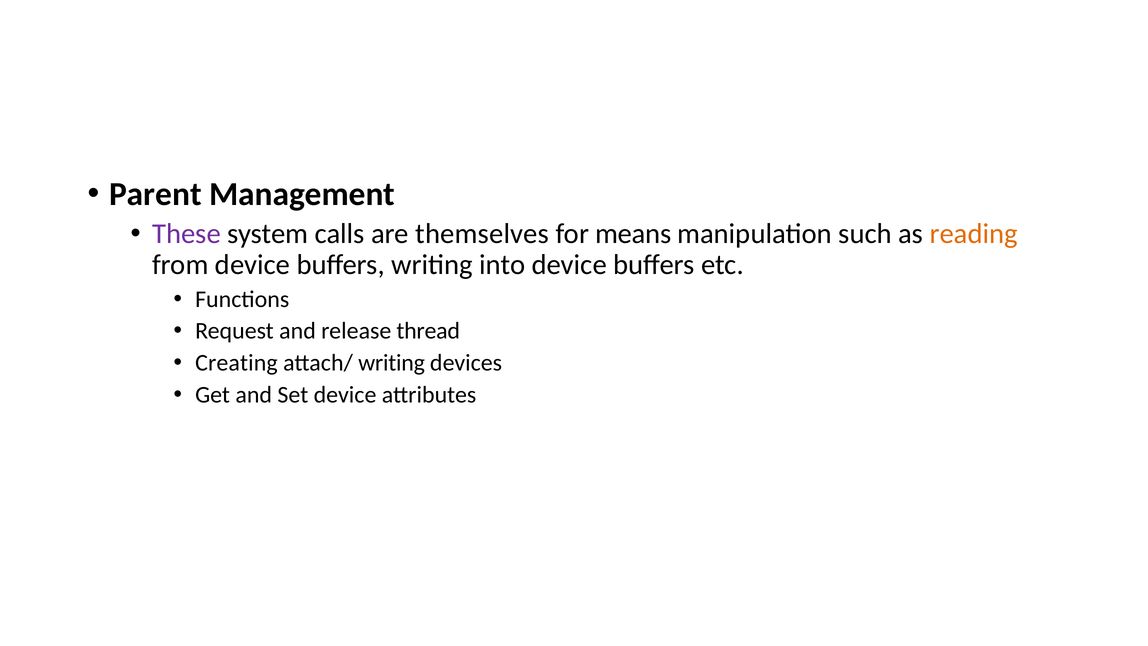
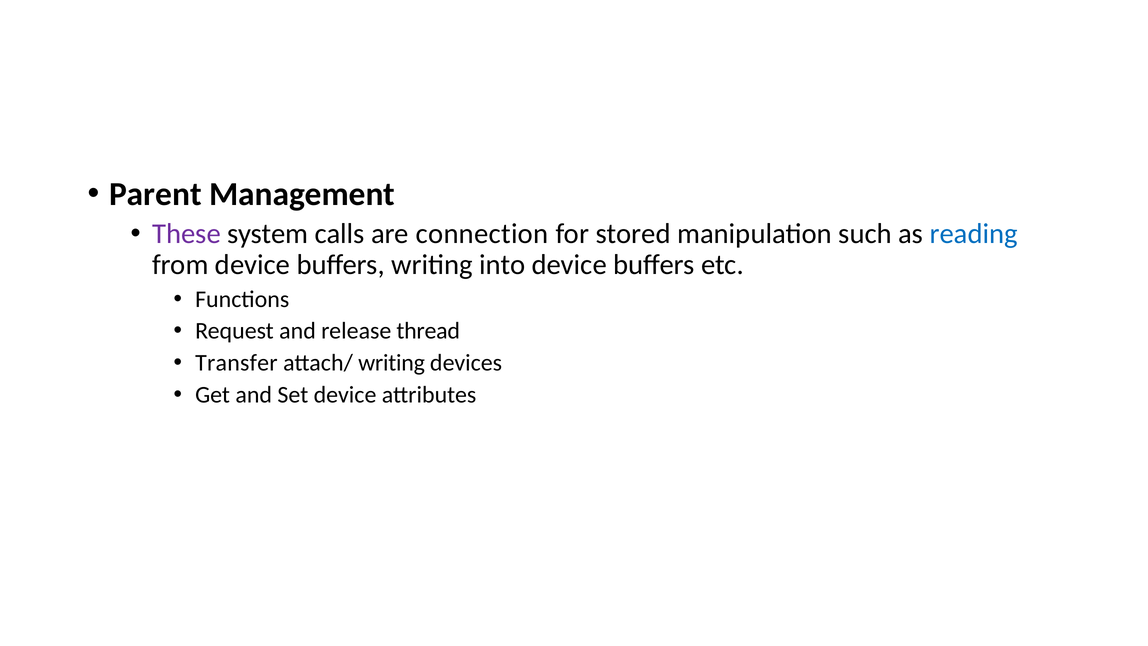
themselves: themselves -> connection
means: means -> stored
reading colour: orange -> blue
Creating: Creating -> Transfer
